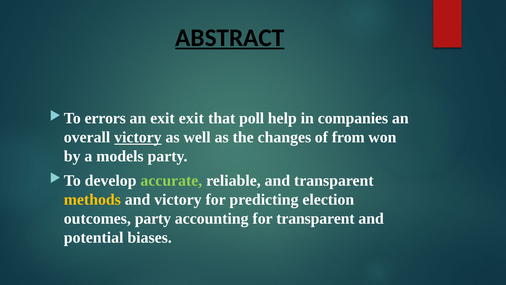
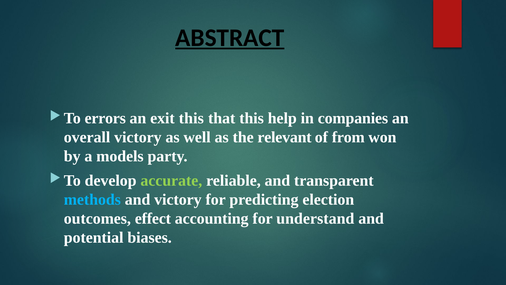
exit exit: exit -> this
that poll: poll -> this
victory at (138, 137) underline: present -> none
changes: changes -> relevant
methods colour: yellow -> light blue
outcomes party: party -> effect
for transparent: transparent -> understand
